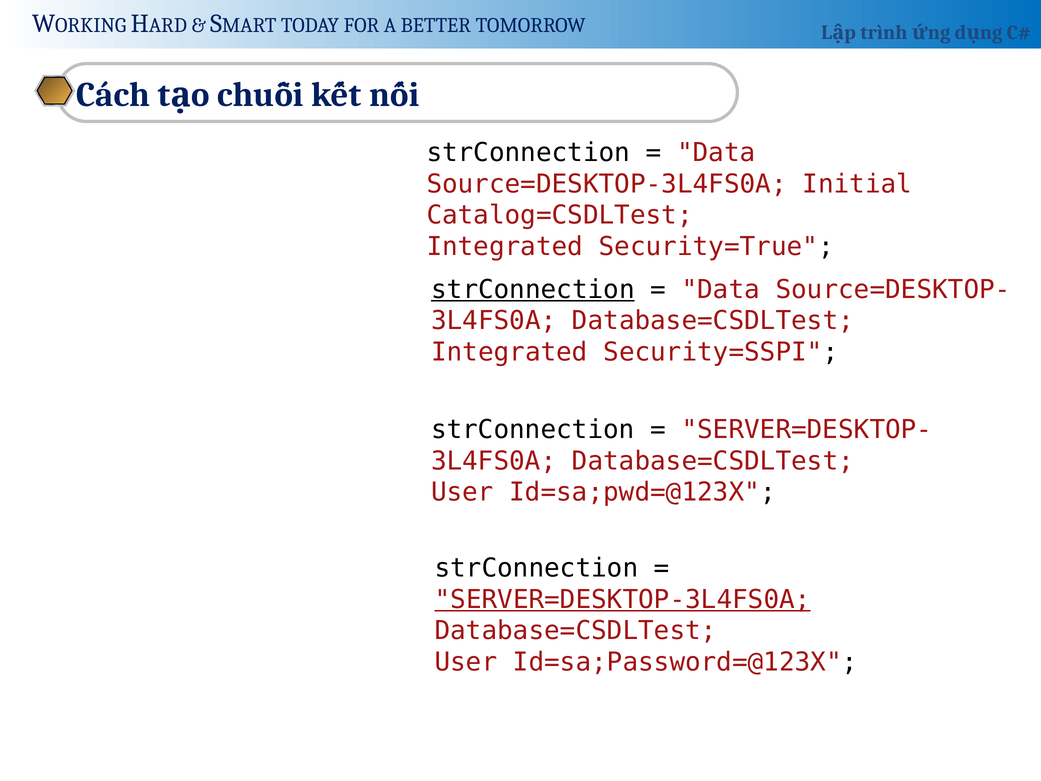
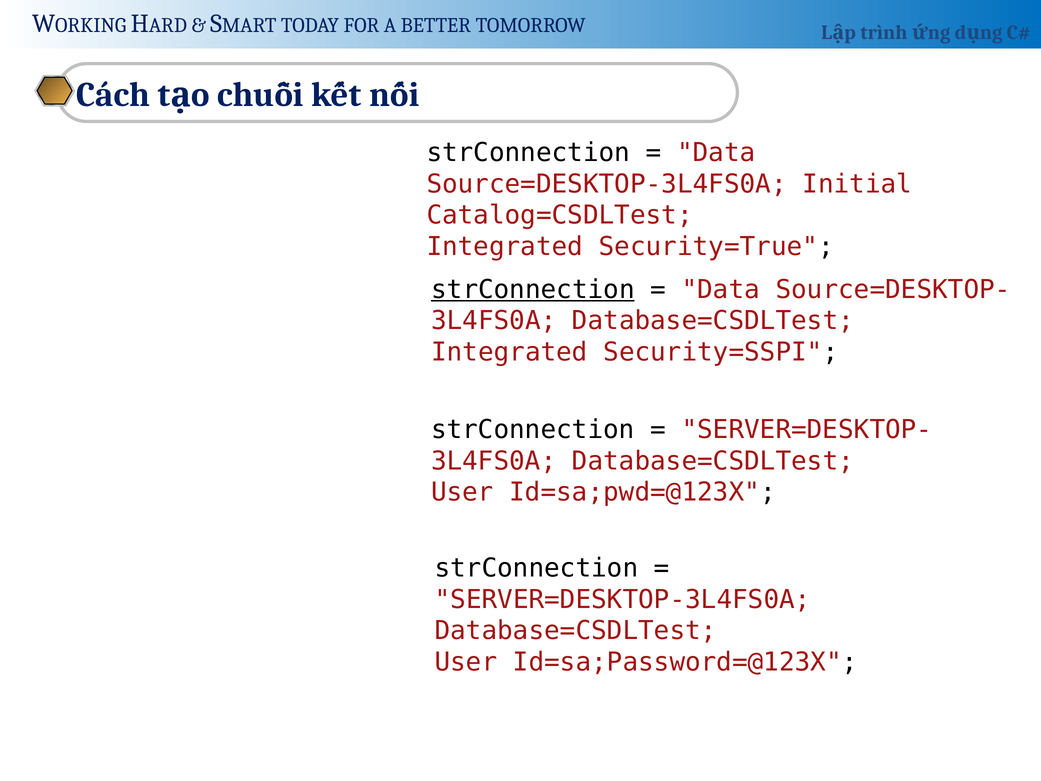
SERVER=DESKTOP-3L4FS0A underline: present -> none
